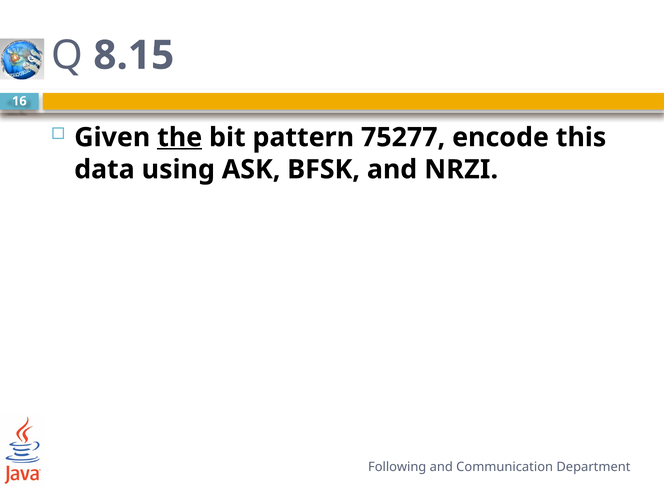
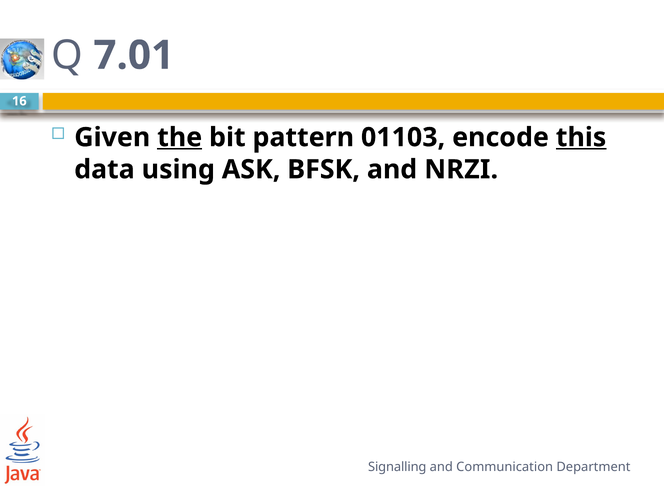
8.15: 8.15 -> 7.01
75277: 75277 -> 01103
this underline: none -> present
Following: Following -> Signalling
